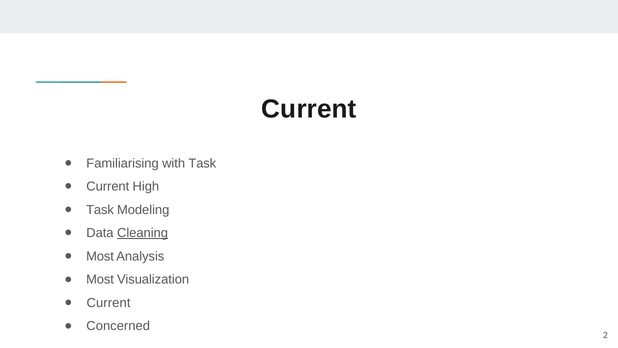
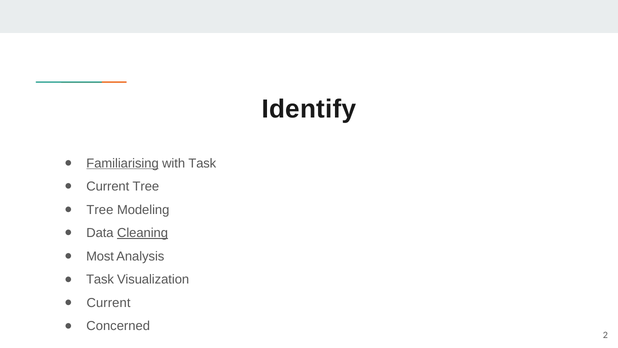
Current at (309, 109): Current -> Identify
Familiarising underline: none -> present
Current High: High -> Tree
Task at (100, 210): Task -> Tree
Most at (100, 279): Most -> Task
